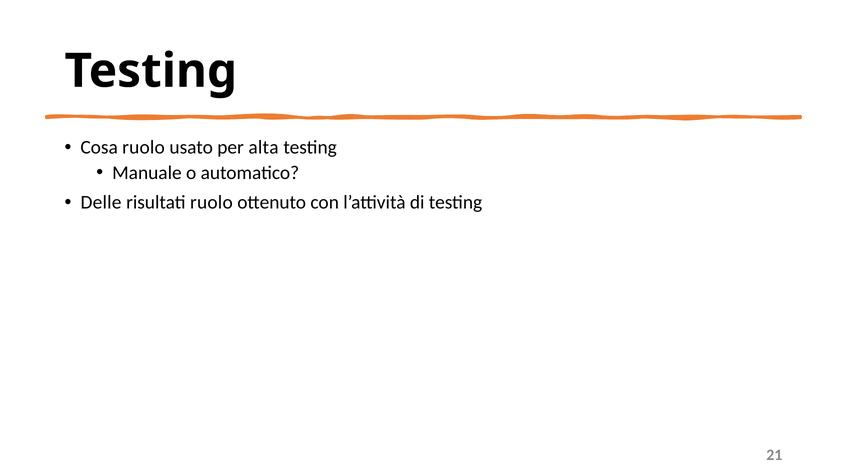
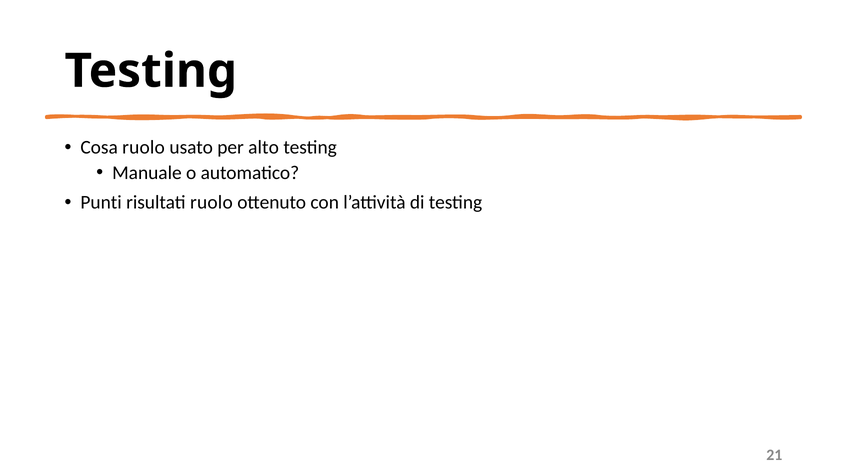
alta: alta -> alto
Delle: Delle -> Punti
